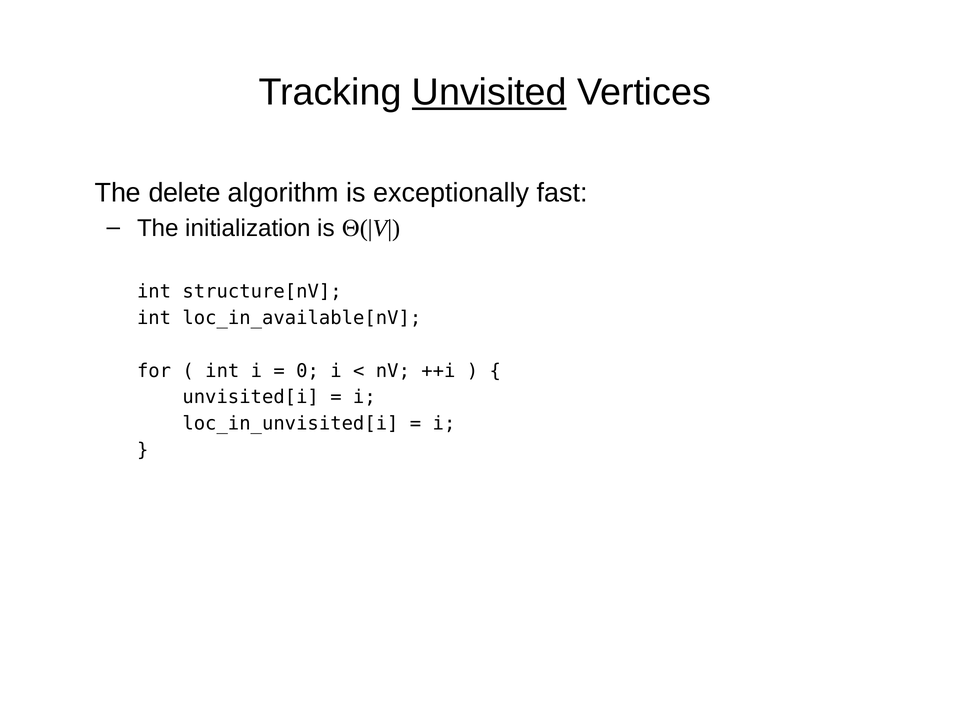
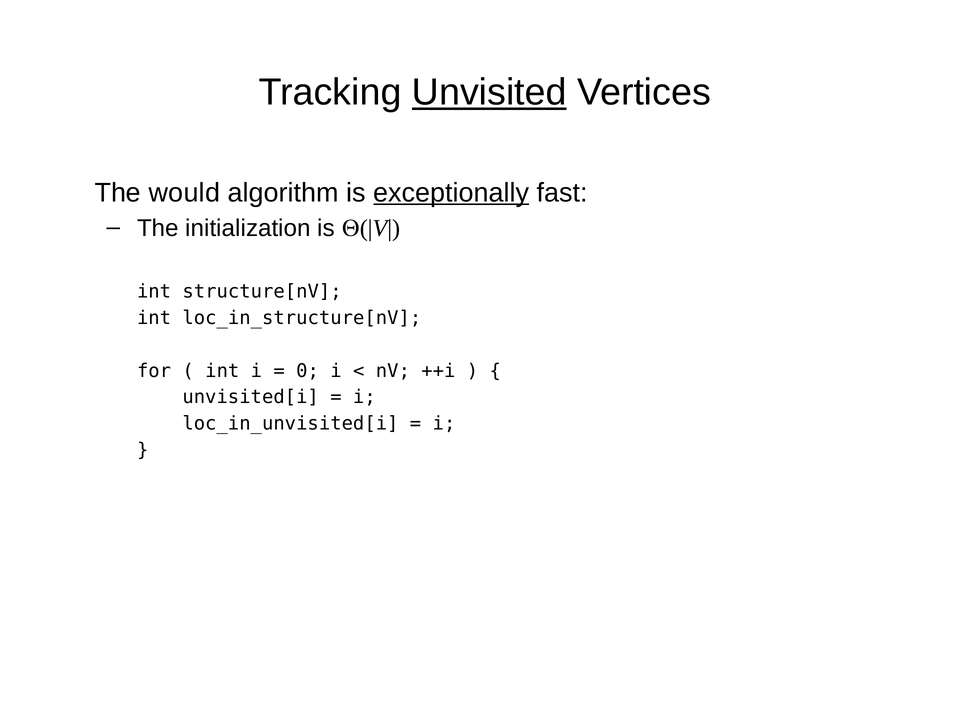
delete: delete -> would
exceptionally underline: none -> present
loc_in_available[nV: loc_in_available[nV -> loc_in_structure[nV
